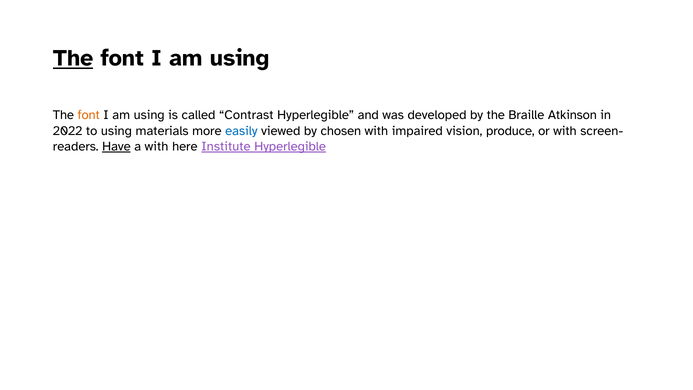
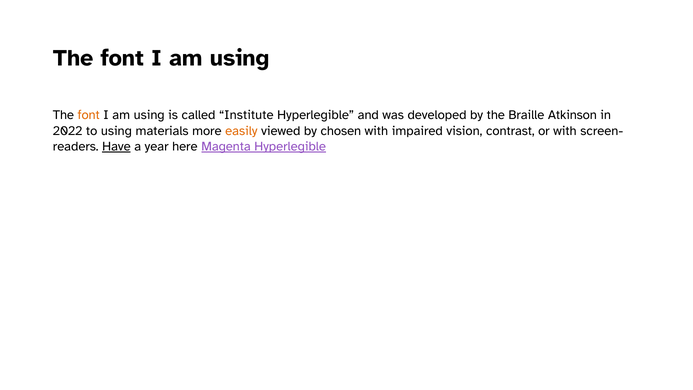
The at (73, 58) underline: present -> none
Contrast: Contrast -> Institute
easily colour: blue -> orange
produce: produce -> contrast
a with: with -> year
Institute: Institute -> Magenta
